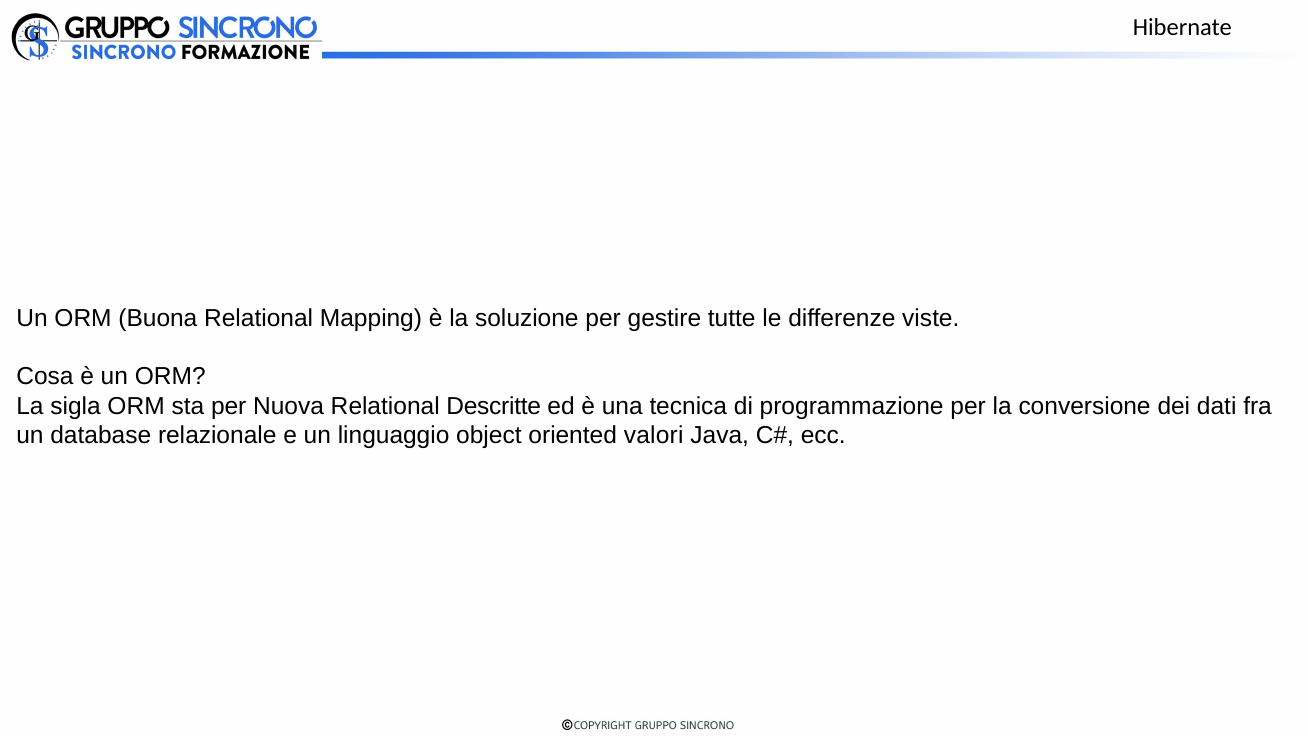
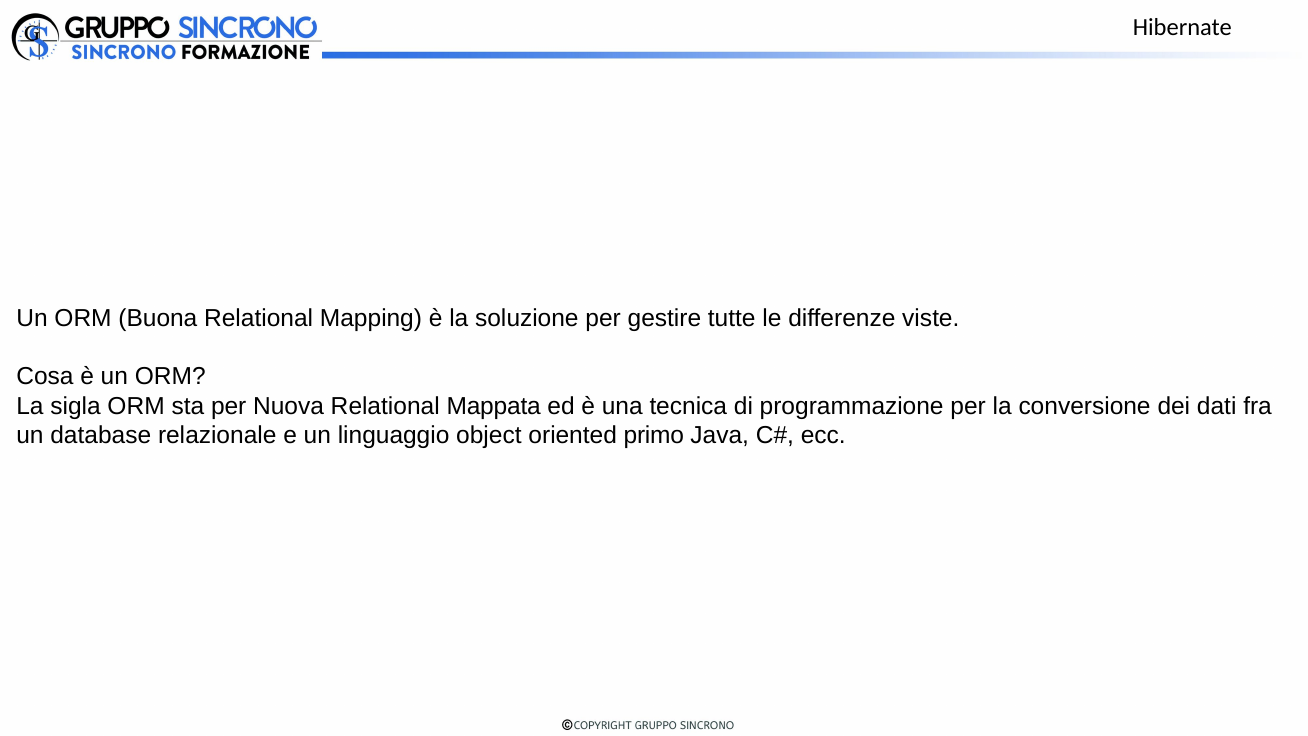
Descritte: Descritte -> Mappata
valori: valori -> primo
